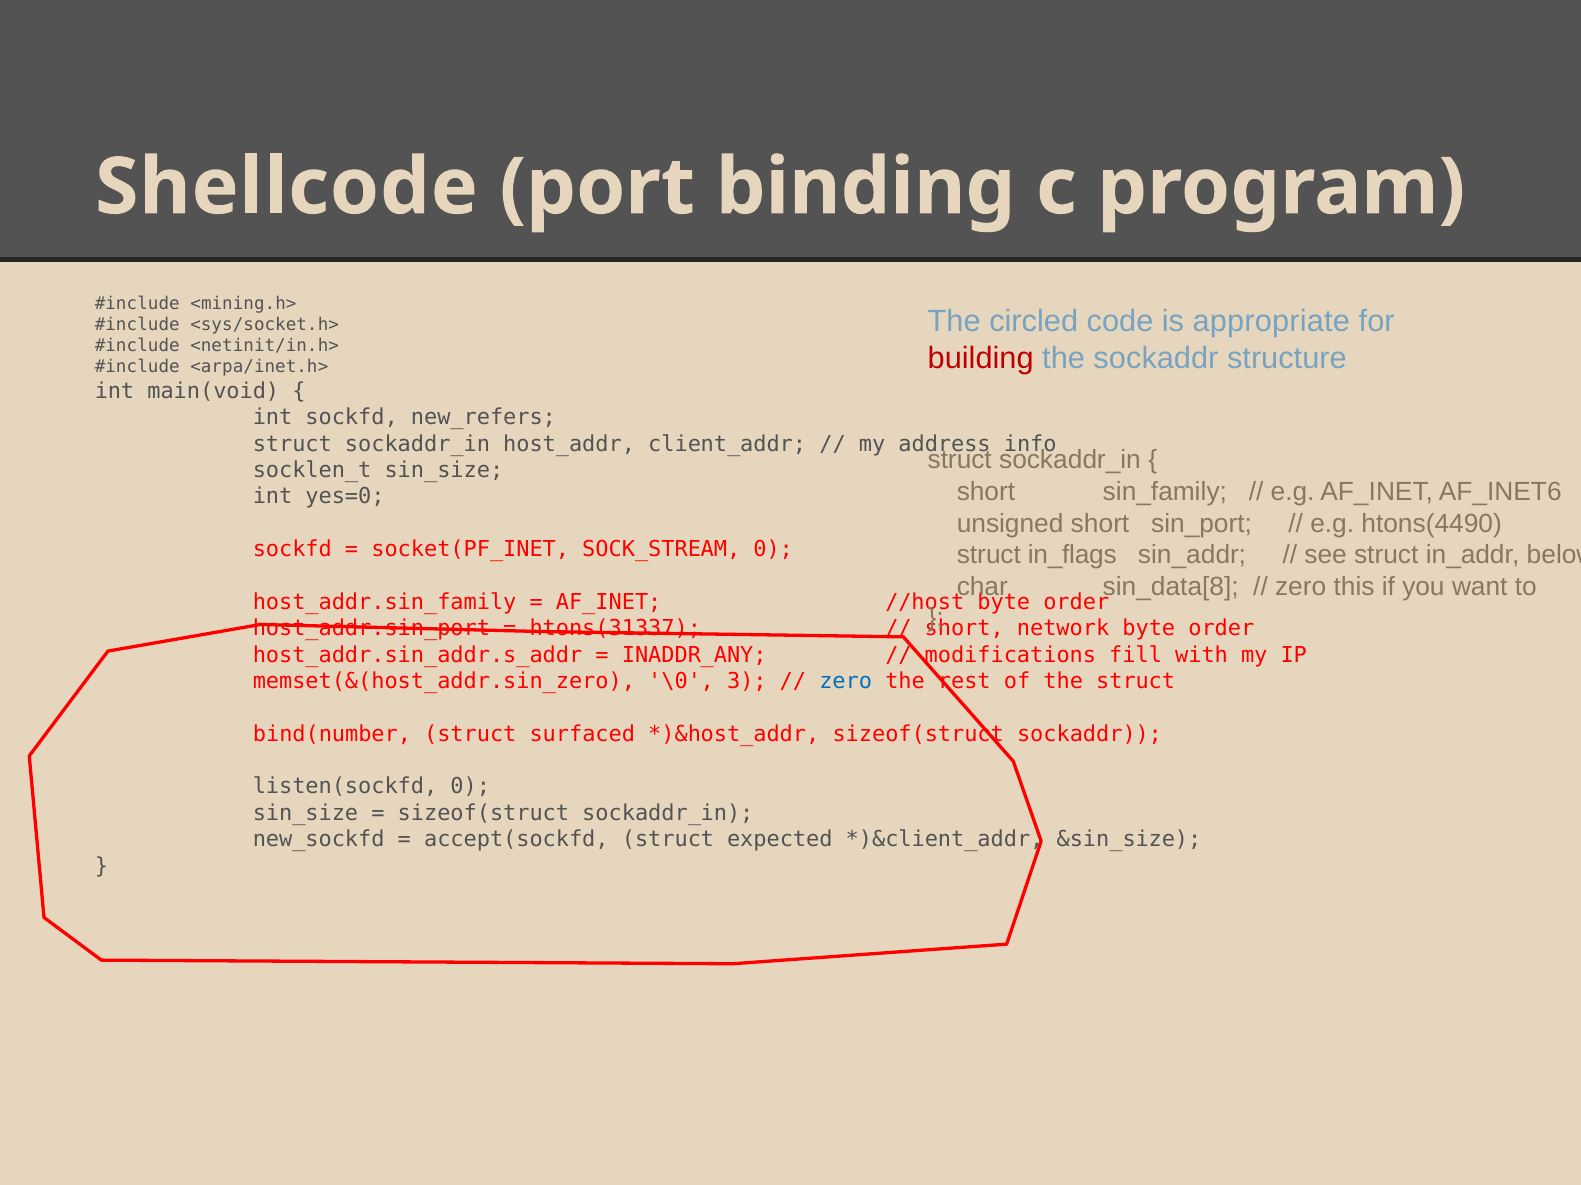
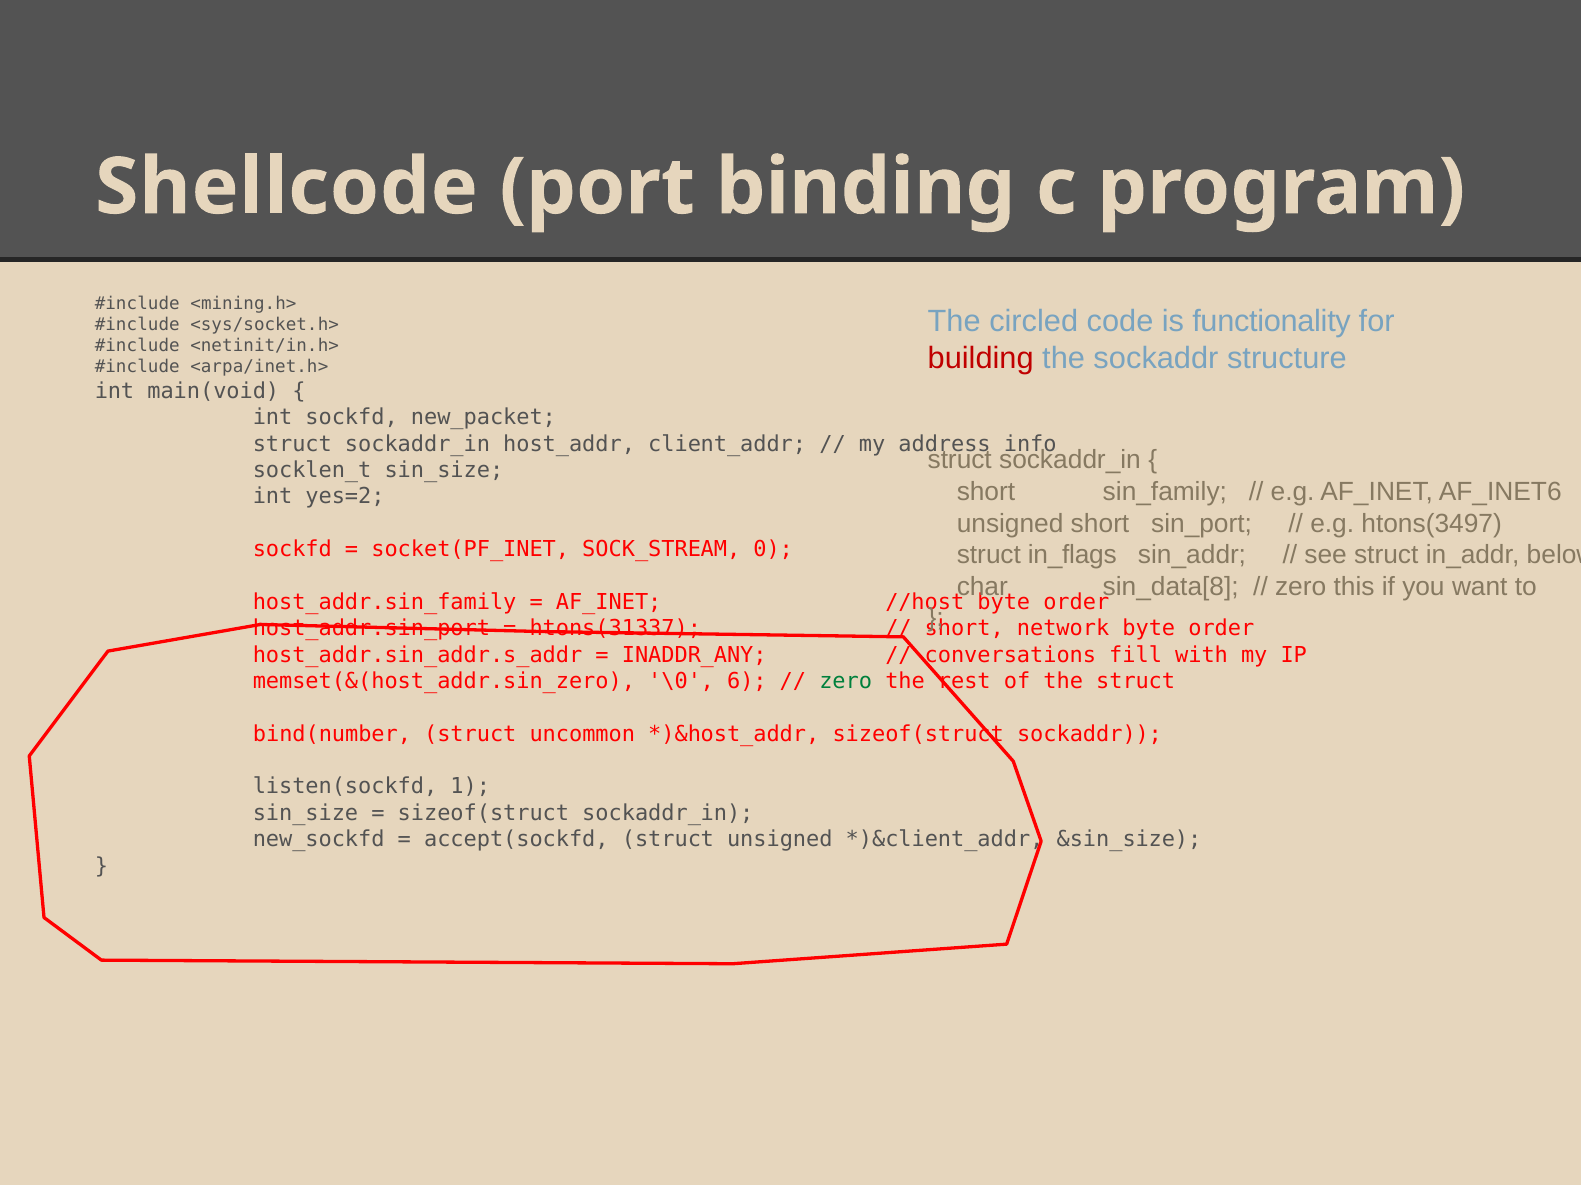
appropriate: appropriate -> functionality
new_refers: new_refers -> new_packet
yes=0: yes=0 -> yes=2
htons(4490: htons(4490 -> htons(3497
modifications: modifications -> conversations
3: 3 -> 6
zero at (846, 682) colour: blue -> green
surfaced: surfaced -> uncommon
listen(sockfd 0: 0 -> 1
struct expected: expected -> unsigned
